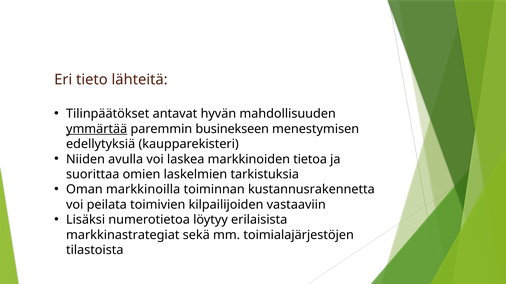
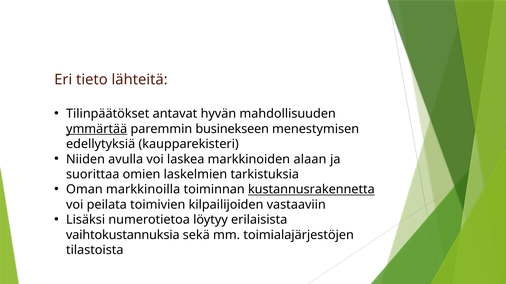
tietoa: tietoa -> alaan
kustannusrakennetta underline: none -> present
markkinastrategiat: markkinastrategiat -> vaihtokustannuksia
